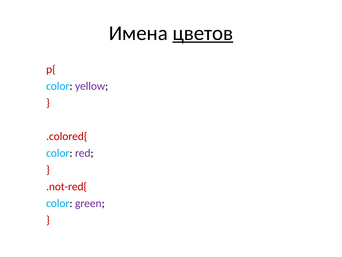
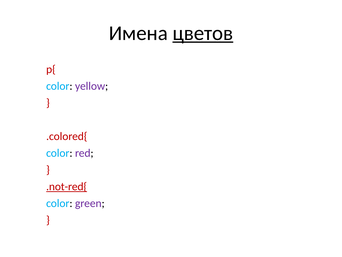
.not-red{ underline: none -> present
